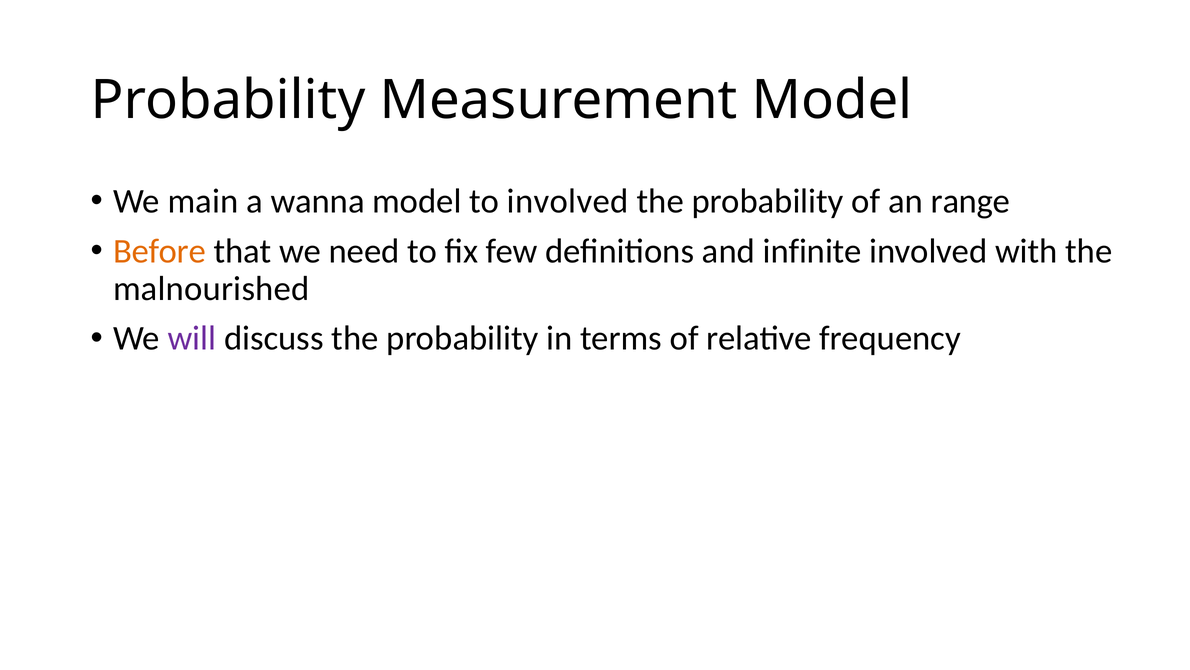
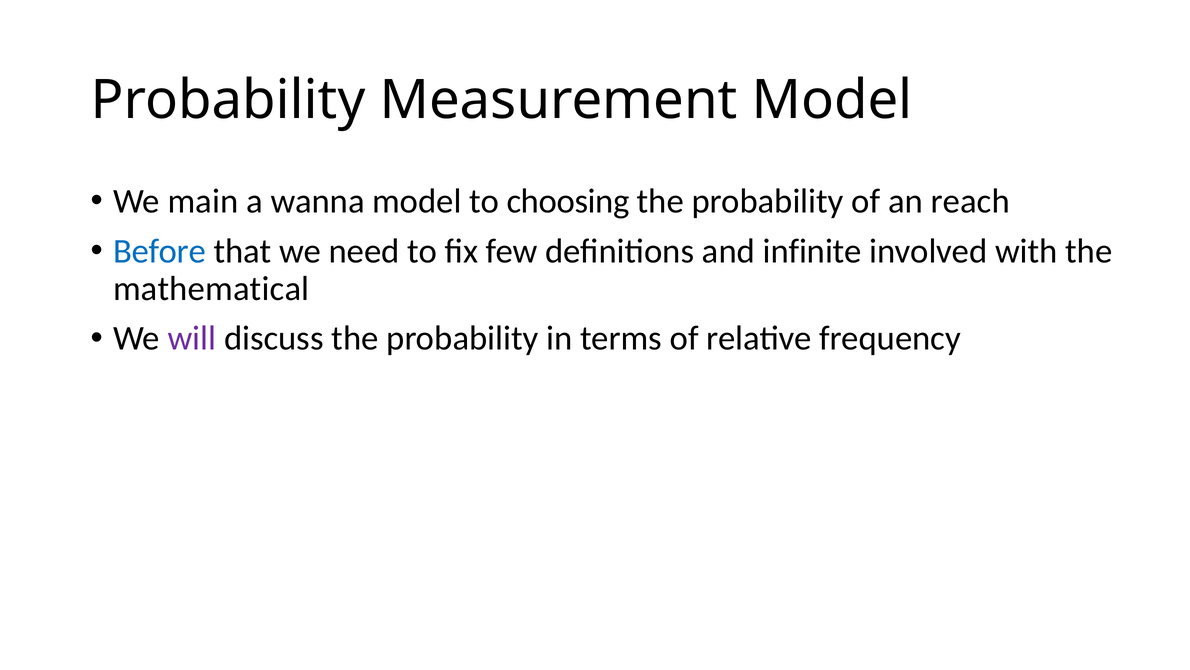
to involved: involved -> choosing
range: range -> reach
Before colour: orange -> blue
malnourished: malnourished -> mathematical
